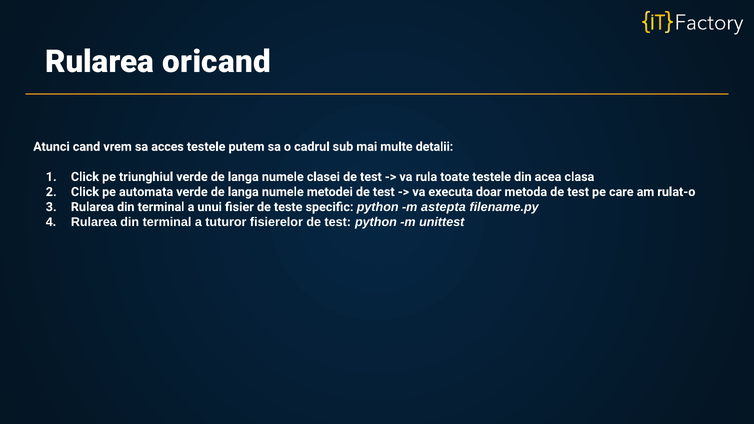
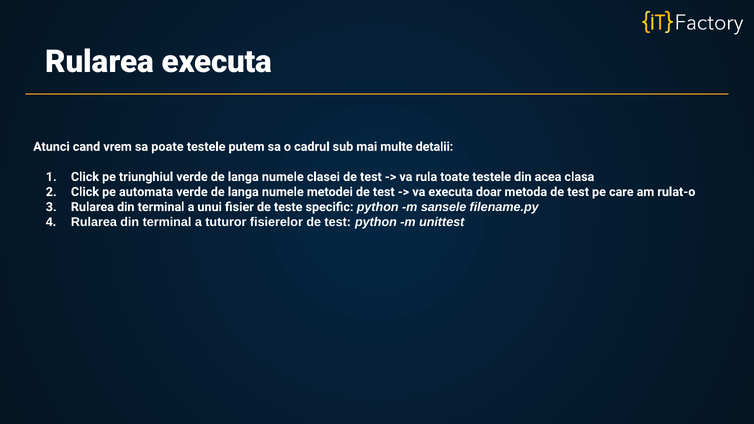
Rularea oricand: oricand -> executa
acces: acces -> poate
astepta: astepta -> sansele
